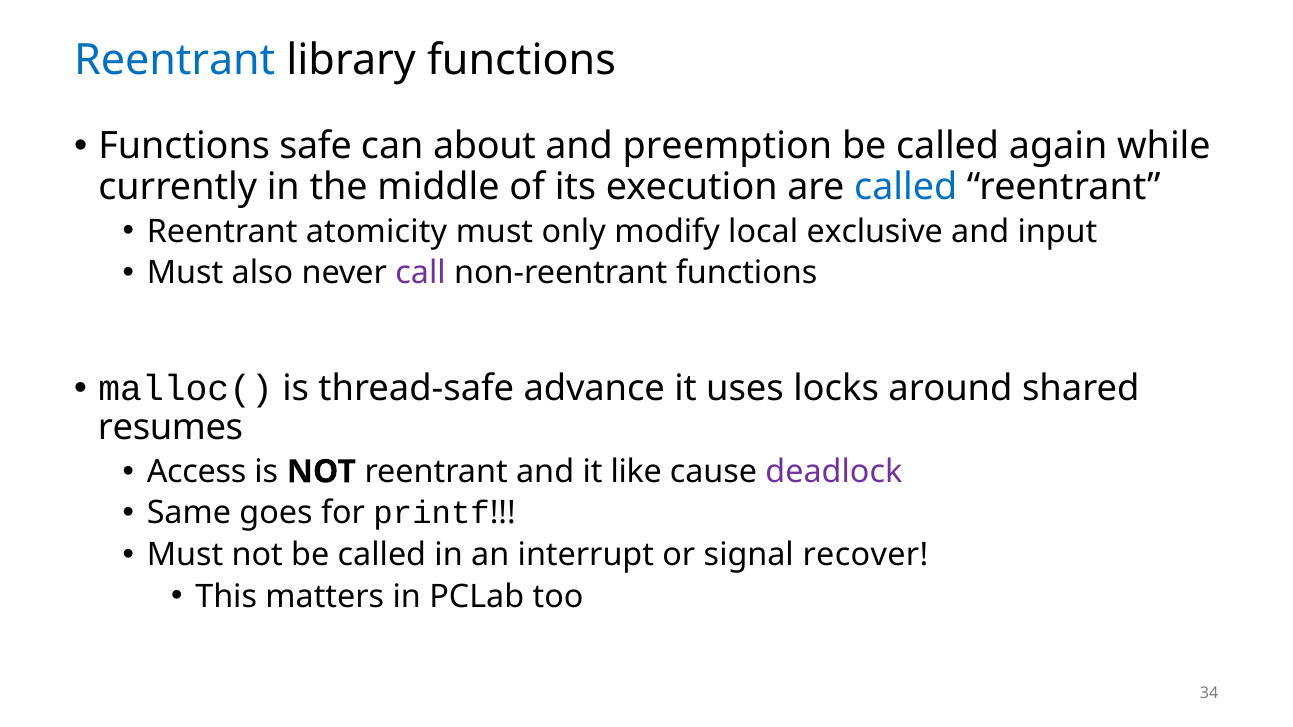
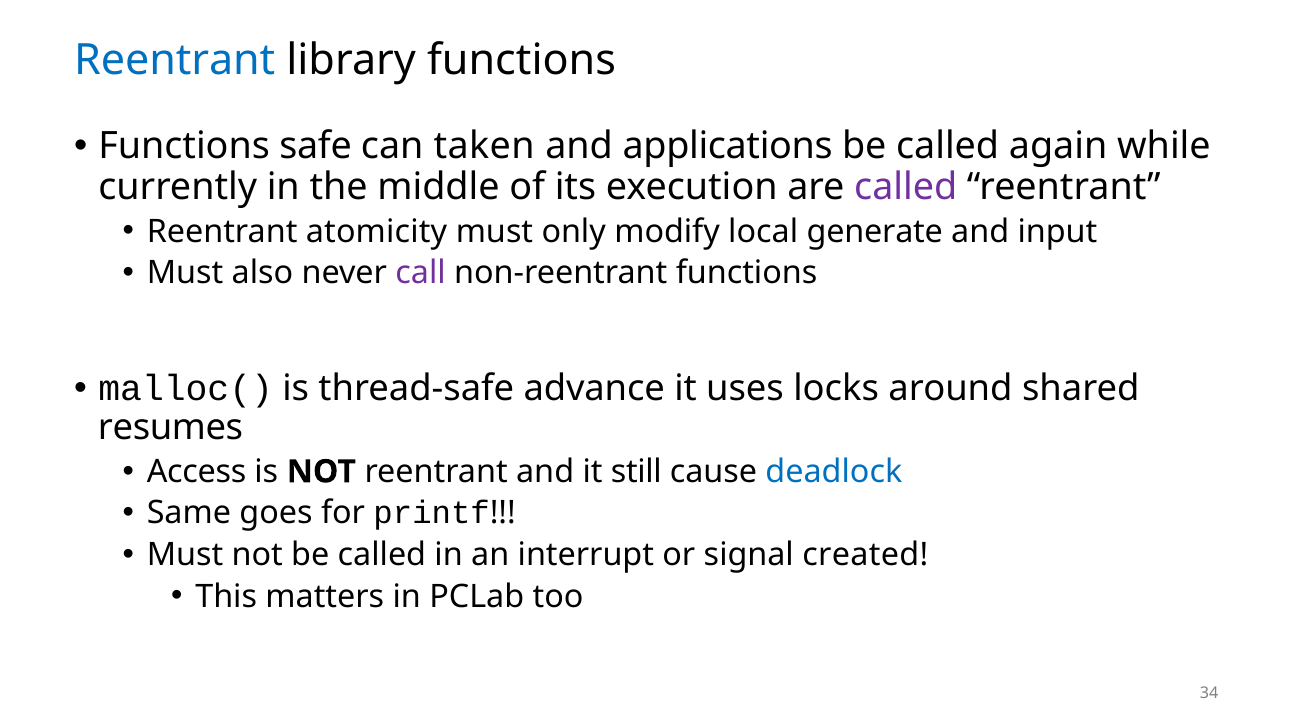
about: about -> taken
preemption: preemption -> applications
called at (906, 187) colour: blue -> purple
exclusive: exclusive -> generate
like: like -> still
deadlock colour: purple -> blue
recover: recover -> created
